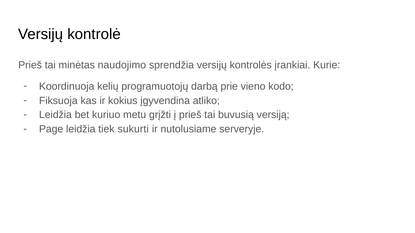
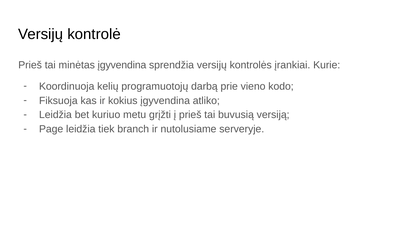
minėtas naudojimo: naudojimo -> įgyvendina
sukurti: sukurti -> branch
